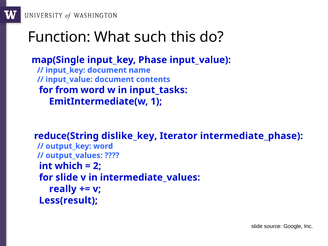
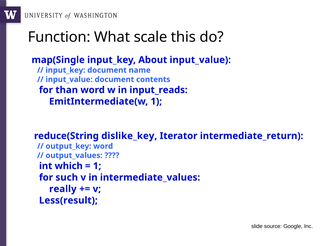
such: such -> scale
Phase: Phase -> About
from: from -> than
input_tasks: input_tasks -> input_reads
intermediate_phase: intermediate_phase -> intermediate_return
2 at (97, 166): 2 -> 1
for slide: slide -> such
